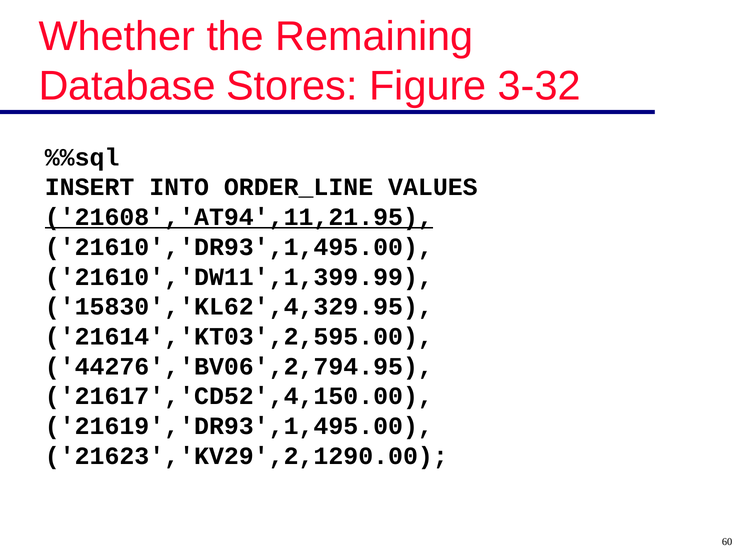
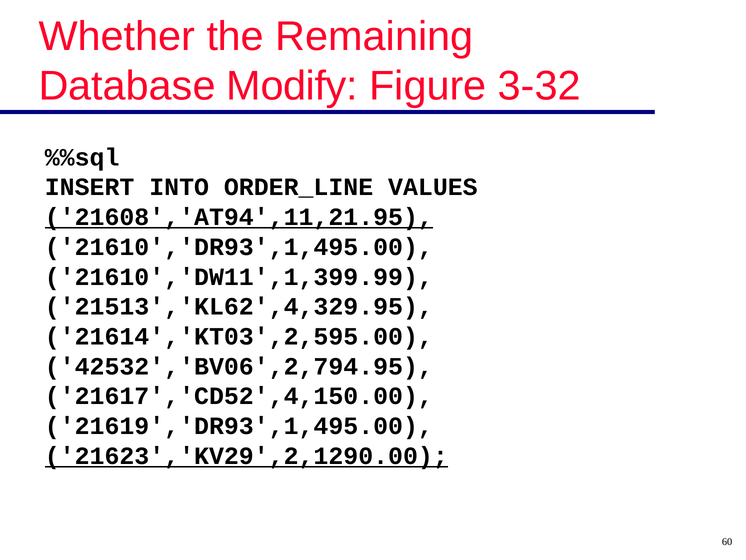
Stores: Stores -> Modify
15830','KL62',4,329.95: 15830','KL62',4,329.95 -> 21513','KL62',4,329.95
44276','BV06',2,794.95: 44276','BV06',2,794.95 -> 42532','BV06',2,794.95
21623','KV29',2,1290.00 underline: none -> present
